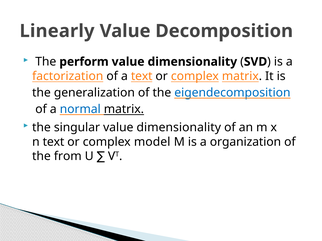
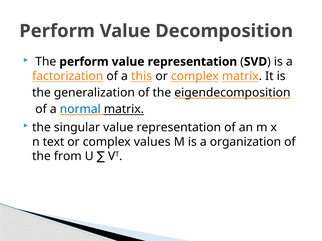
Linearly at (57, 31): Linearly -> Perform
dimensionality at (192, 62): dimensionality -> representation
a text: text -> this
eigendecomposition colour: blue -> black
singular value dimensionality: dimensionality -> representation
model: model -> values
